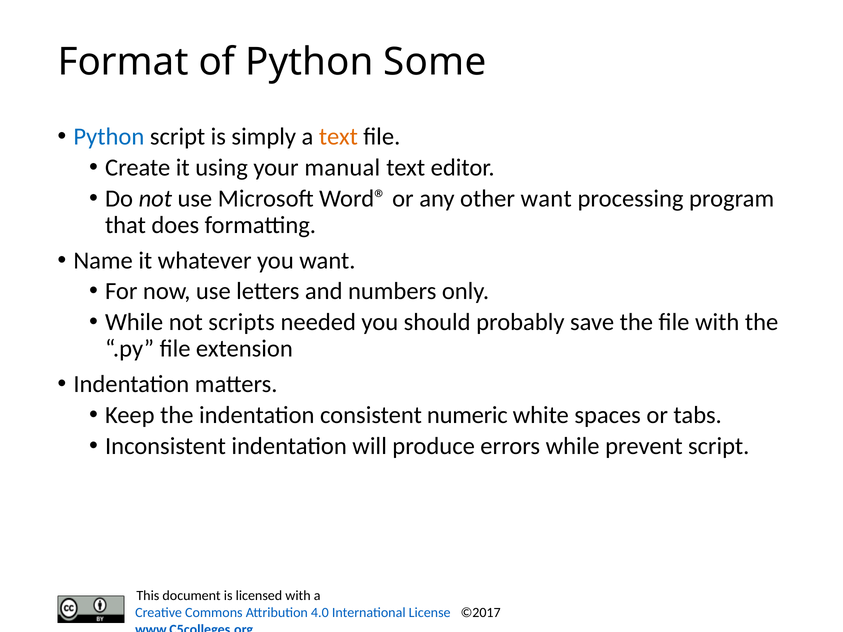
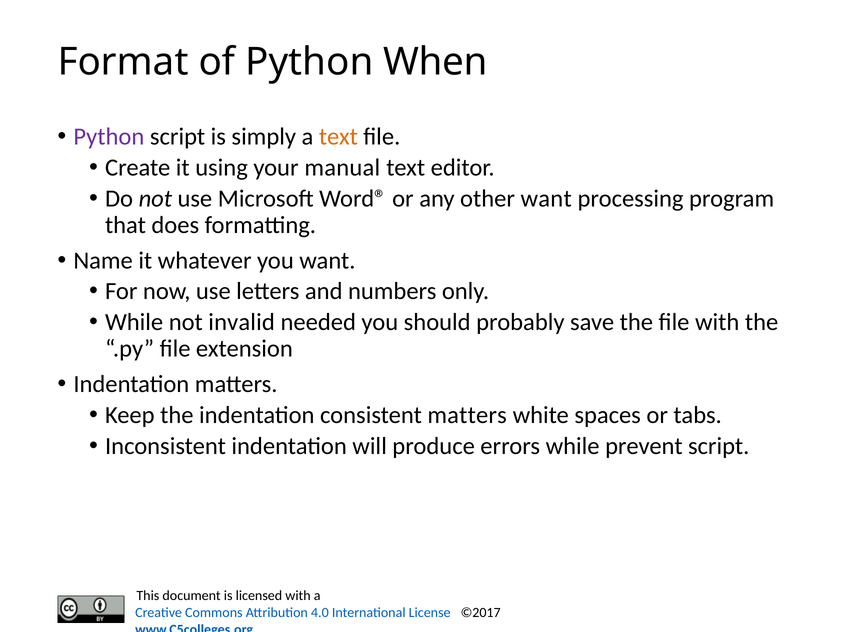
Some: Some -> When
Python at (109, 137) colour: blue -> purple
scripts: scripts -> invalid
consistent numeric: numeric -> matters
